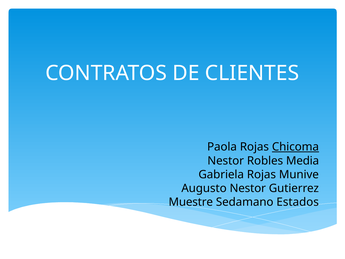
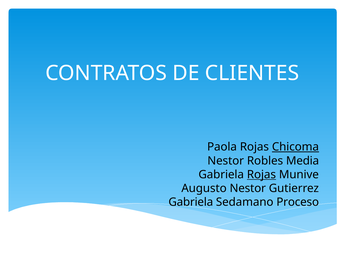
Rojas at (261, 174) underline: none -> present
Muestre at (191, 202): Muestre -> Gabriela
Estados: Estados -> Proceso
